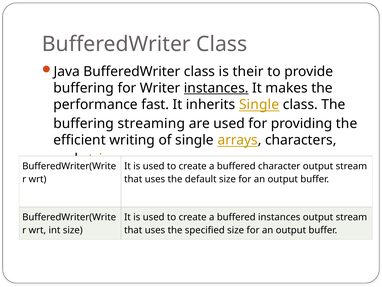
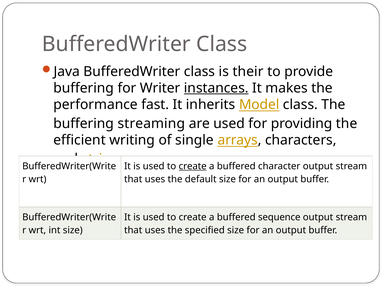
inherits Single: Single -> Model
create at (193, 166) underline: none -> present
buffered instances: instances -> sequence
